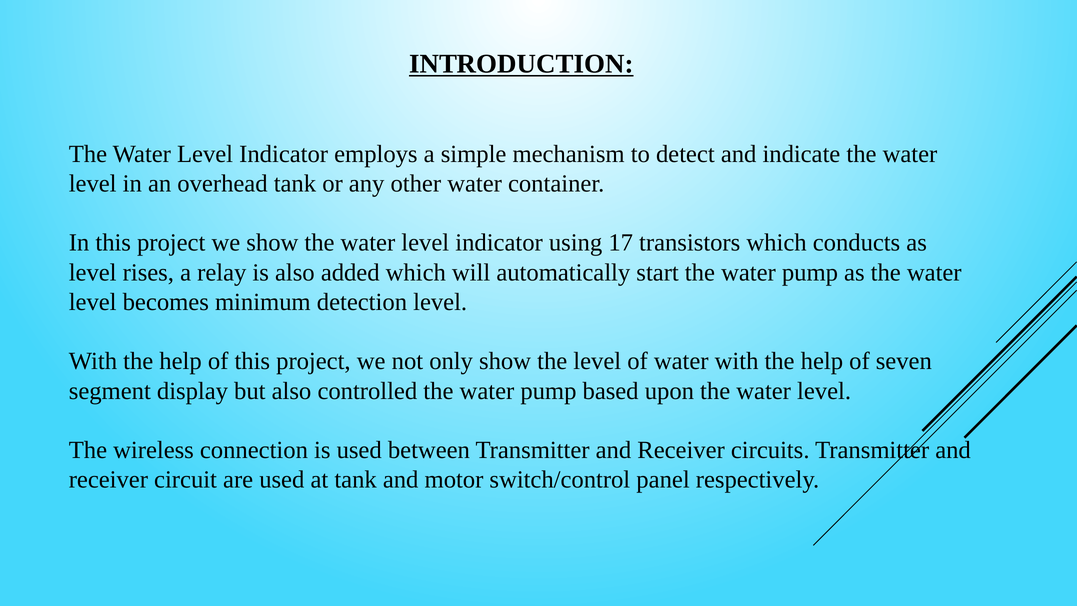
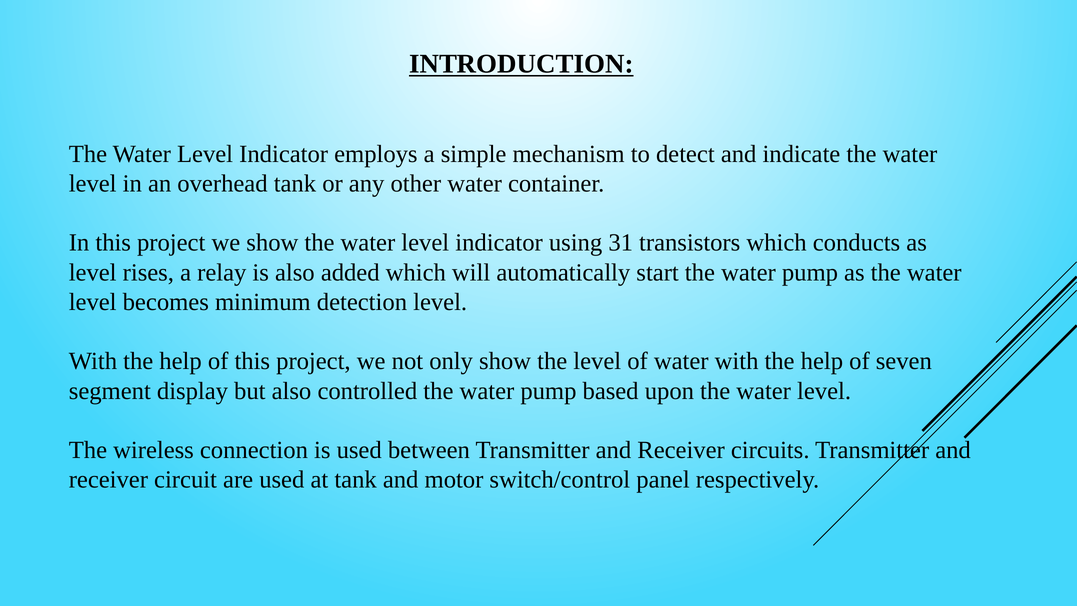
17: 17 -> 31
